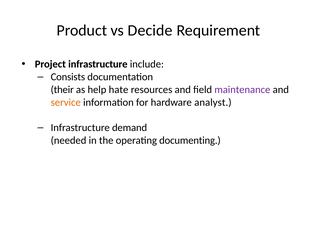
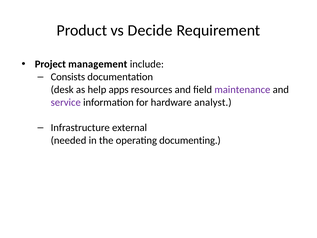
Project infrastructure: infrastructure -> management
their: their -> desk
hate: hate -> apps
service colour: orange -> purple
demand: demand -> external
